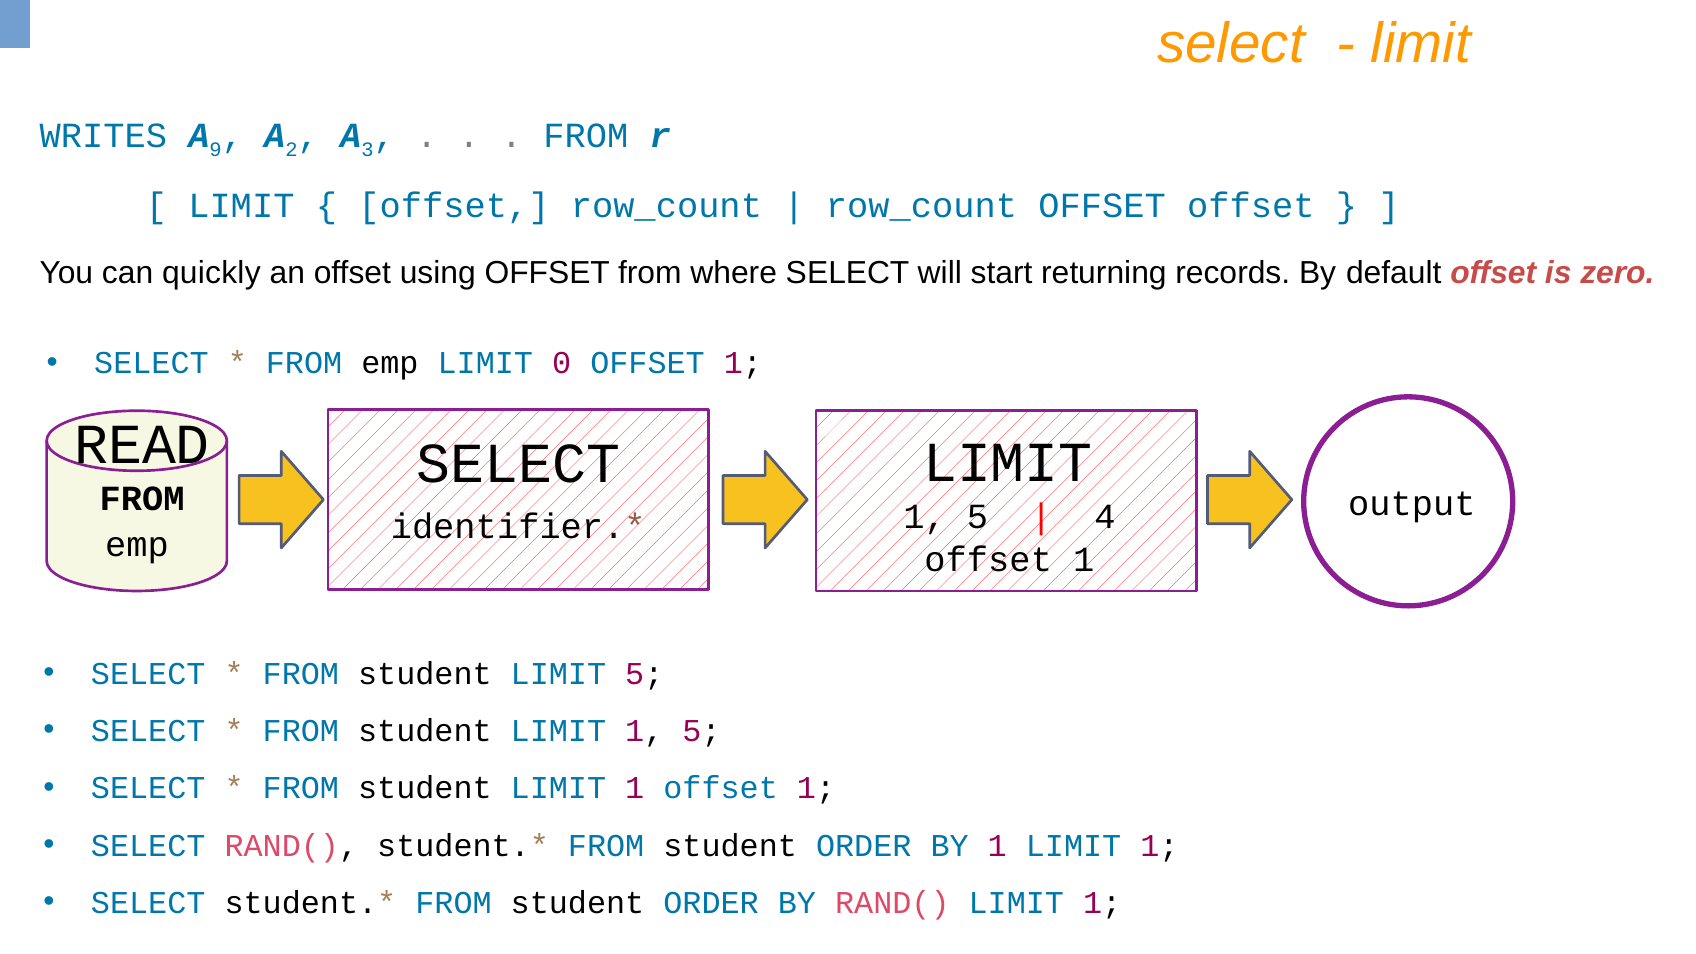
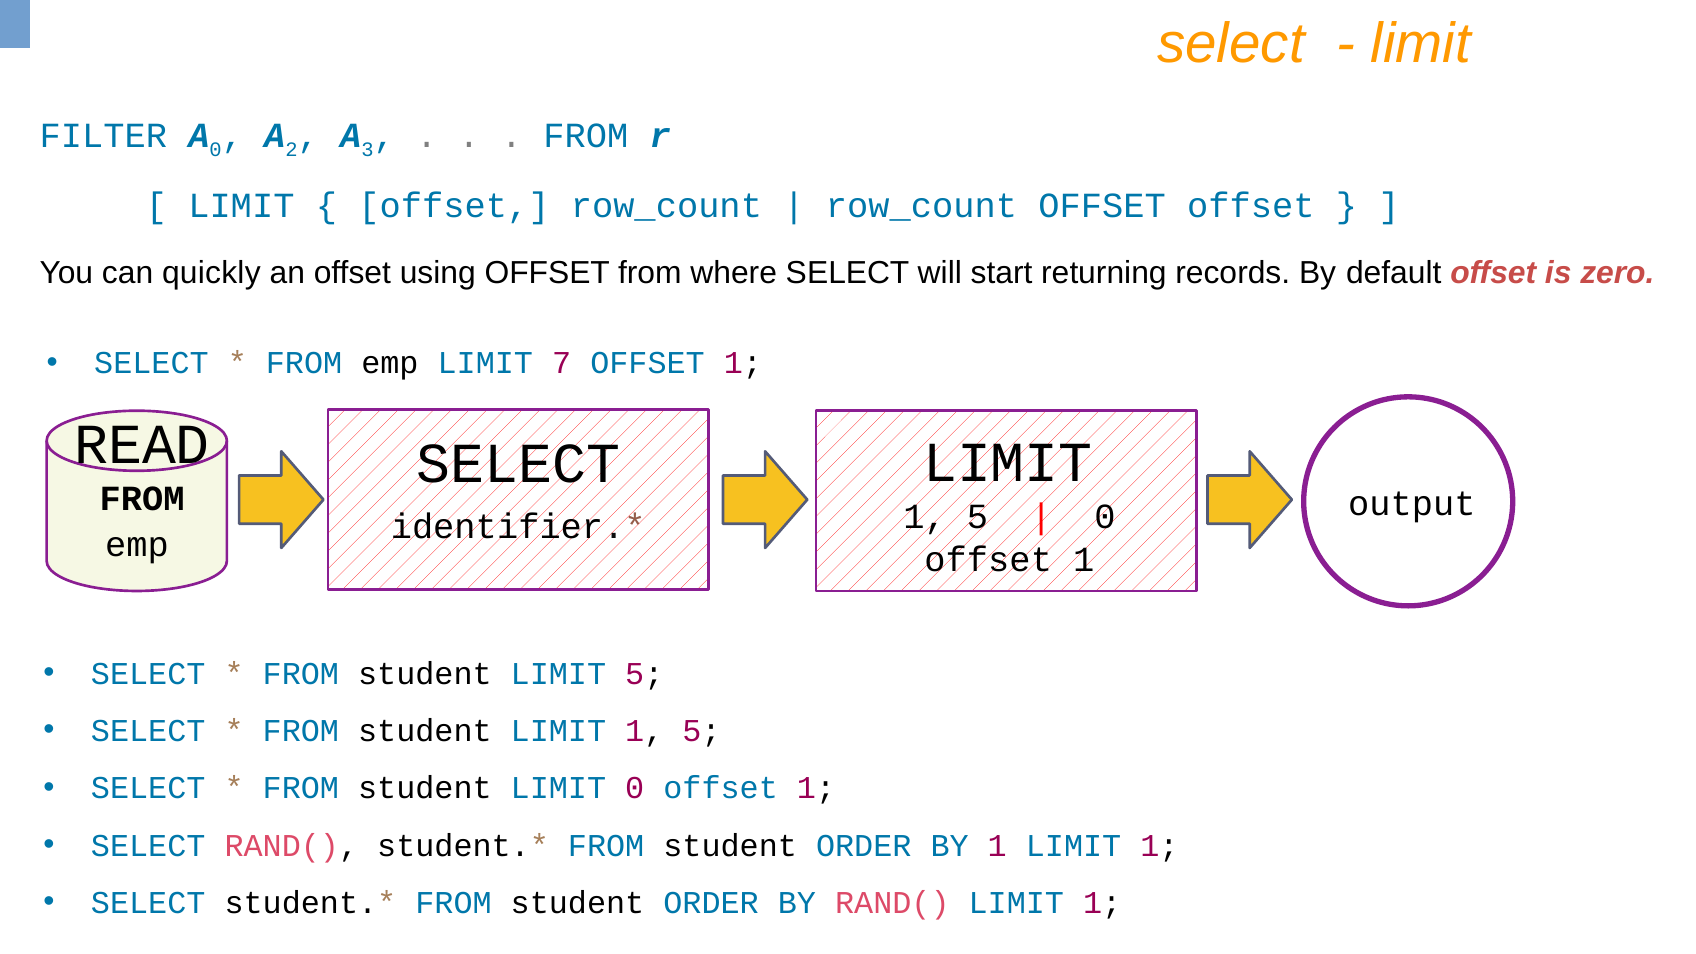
WRITES: WRITES -> FILTER
9 at (216, 150): 9 -> 0
0: 0 -> 7
4 at (1105, 517): 4 -> 0
1 at (635, 788): 1 -> 0
